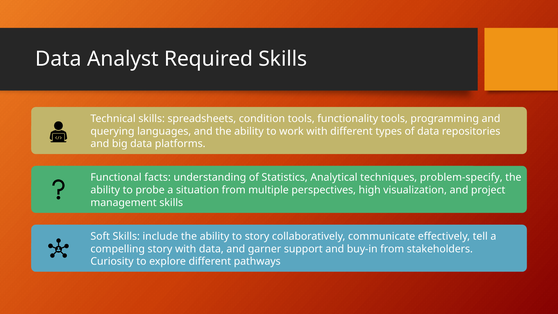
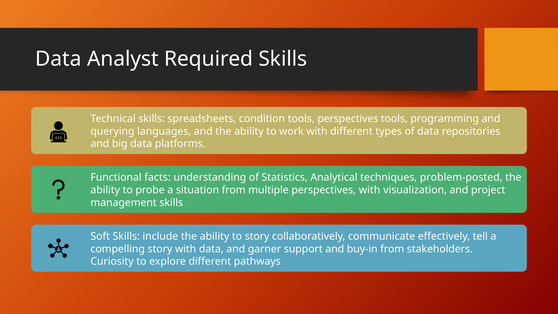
tools functionality: functionality -> perspectives
problem-specify: problem-specify -> problem-posted
perspectives high: high -> with
